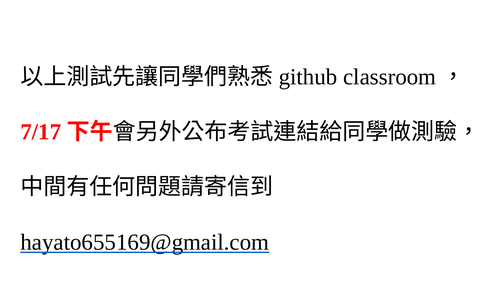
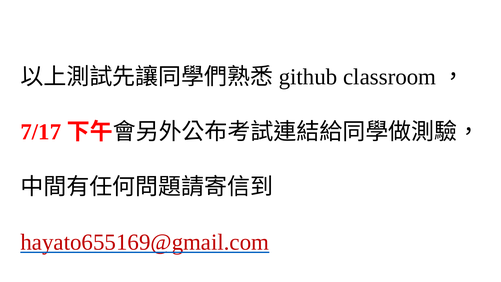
hayato655169@gmail.com colour: black -> red
